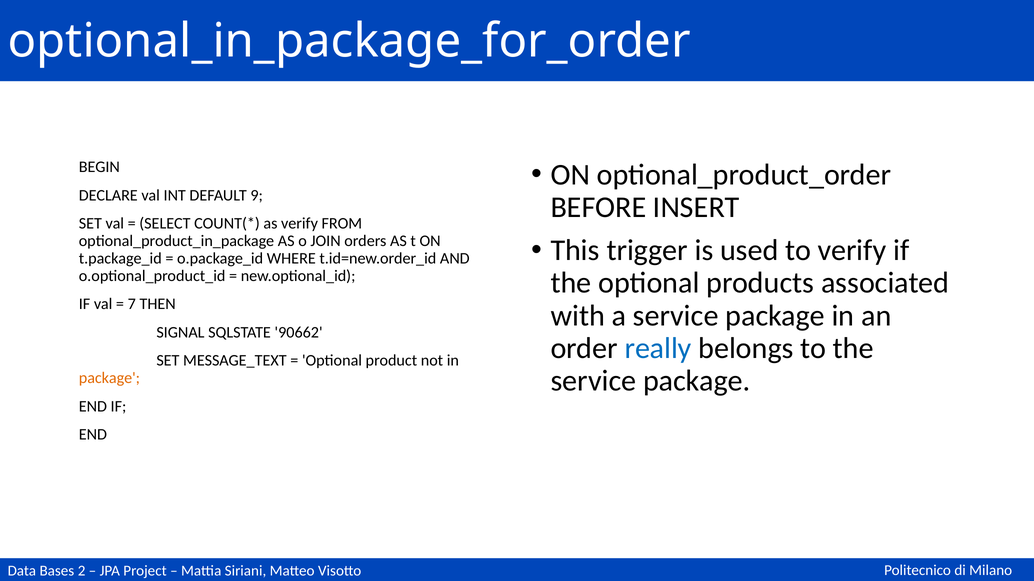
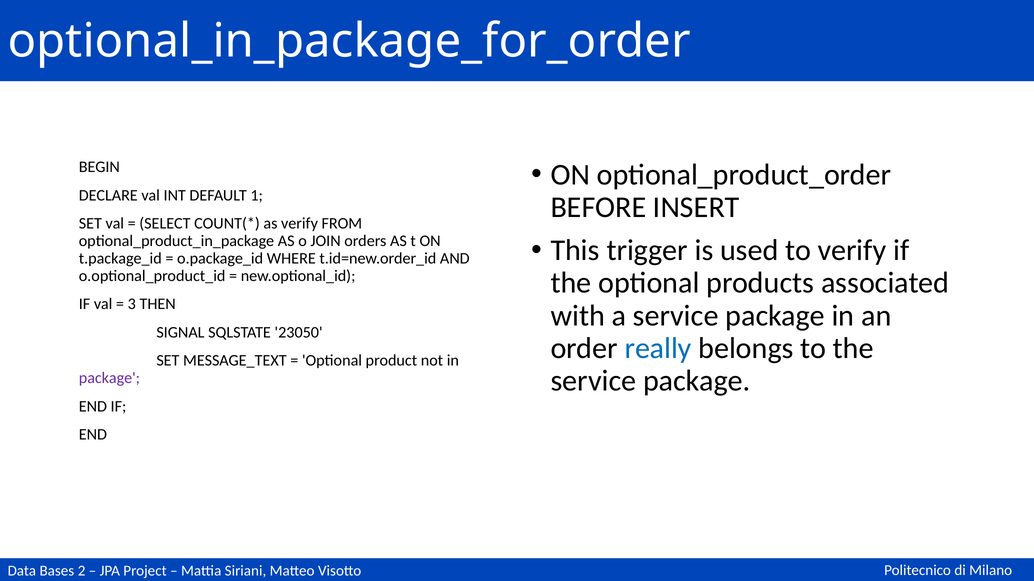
9: 9 -> 1
7: 7 -> 3
90662: 90662 -> 23050
package at (109, 378) colour: orange -> purple
